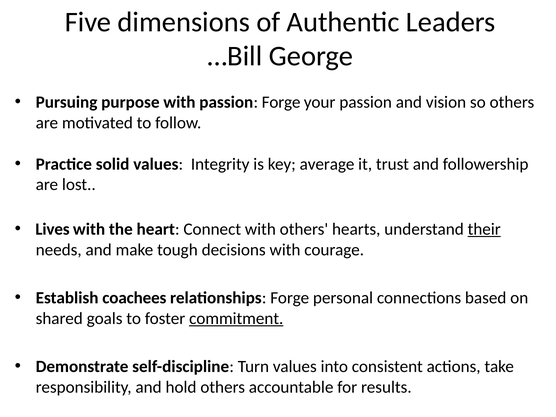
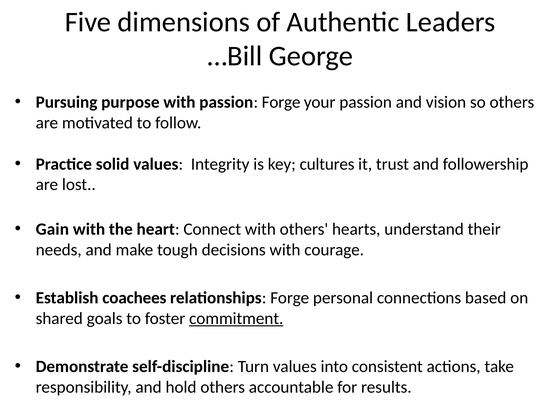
average: average -> cultures
Lives: Lives -> Gain
their underline: present -> none
